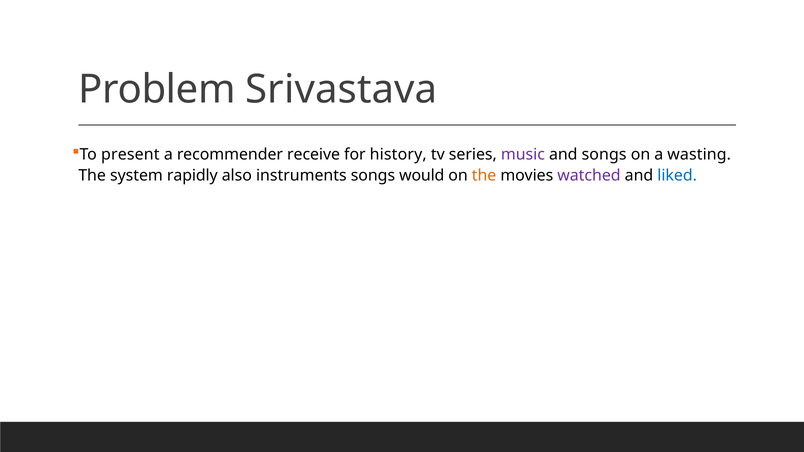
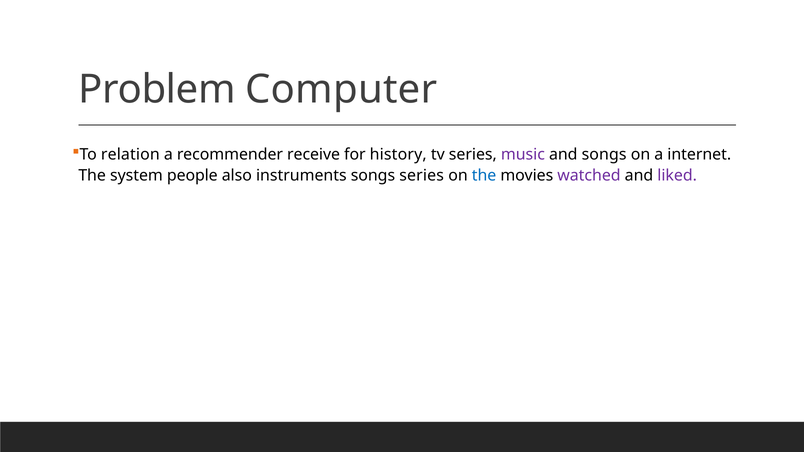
Srivastava: Srivastava -> Computer
present: present -> relation
wasting: wasting -> internet
rapidly: rapidly -> people
songs would: would -> series
the at (484, 176) colour: orange -> blue
liked colour: blue -> purple
